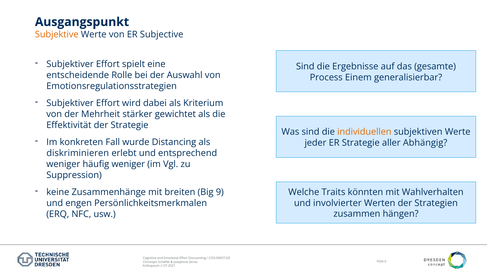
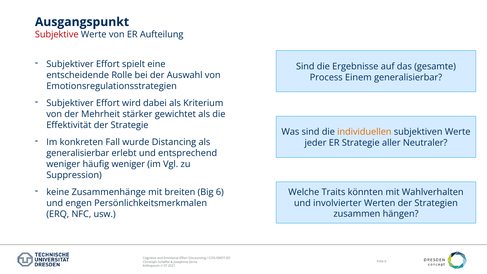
Subjektive colour: orange -> red
Subjective: Subjective -> Aufteilung
Abhängig: Abhängig -> Neutraler
diskriminieren at (78, 153): diskriminieren -> generalisierbar
Big 9: 9 -> 6
